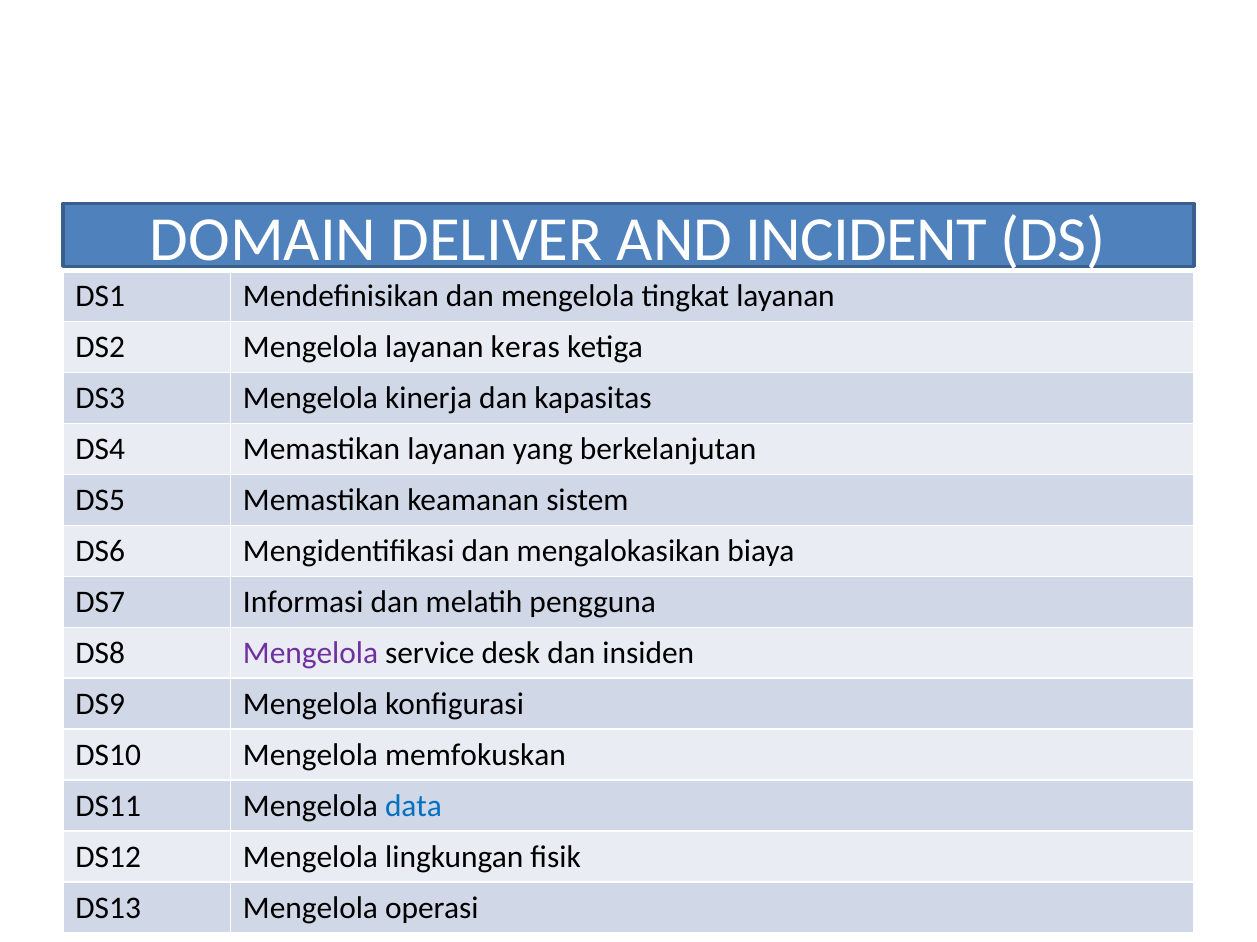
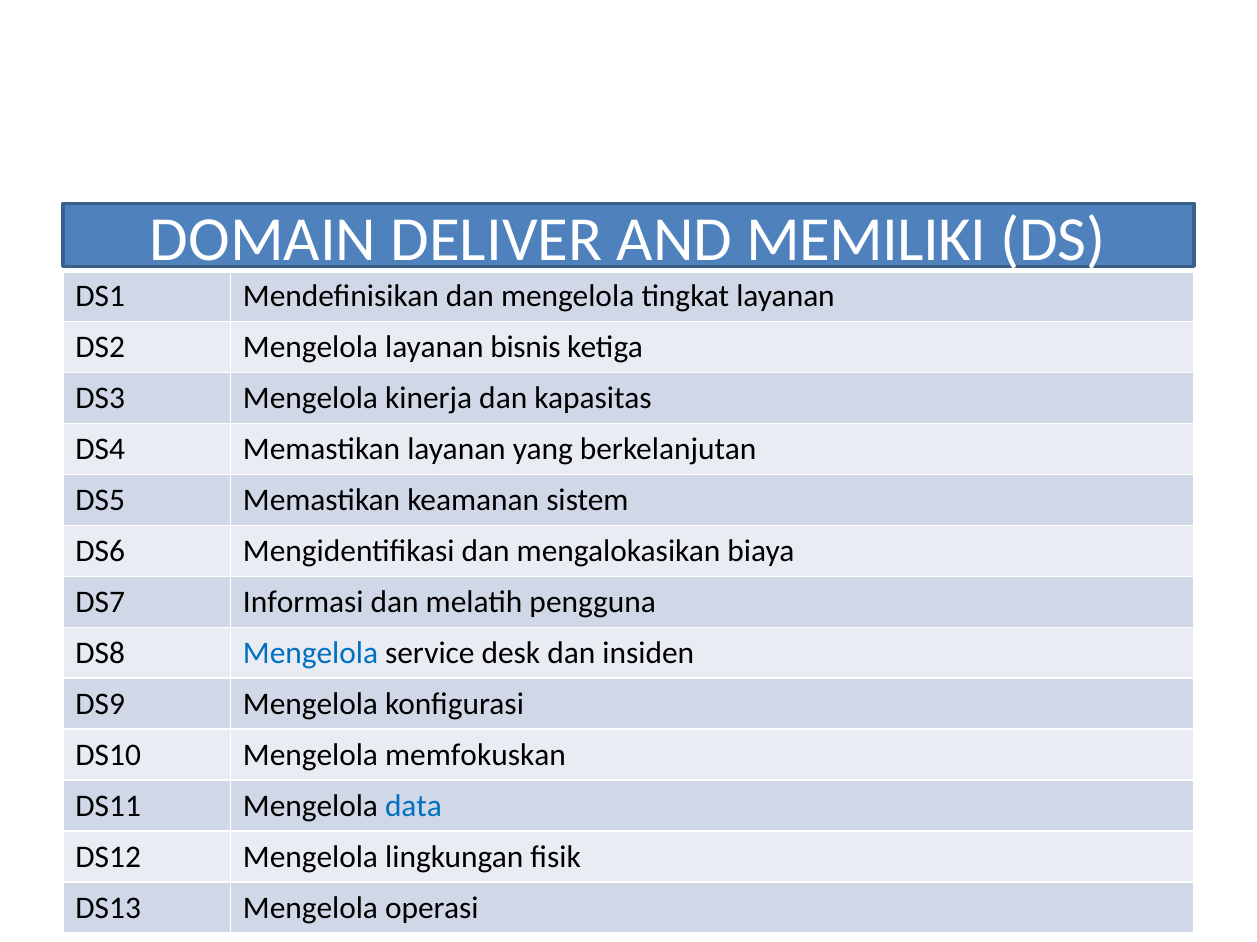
INCIDENT: INCIDENT -> MEMILIKI
keras: keras -> bisnis
Mengelola at (311, 654) colour: purple -> blue
